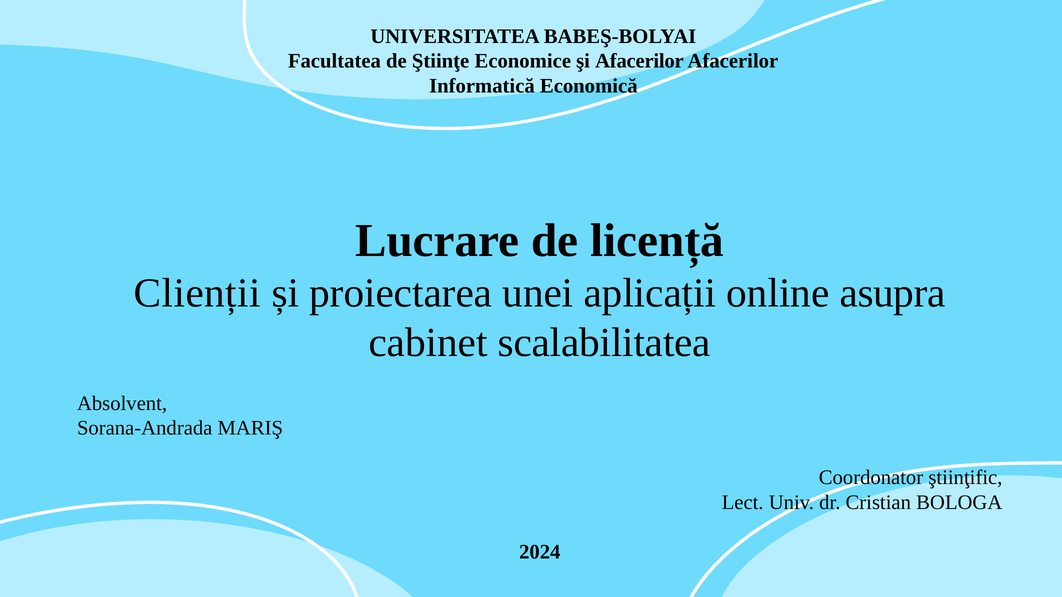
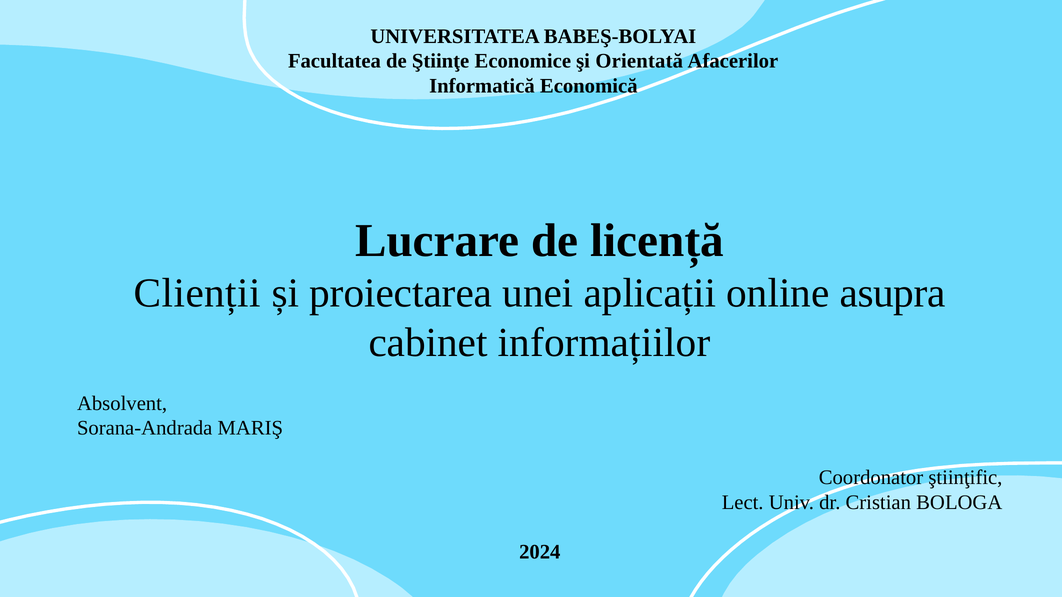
şi Afacerilor: Afacerilor -> Orientată
scalabilitatea: scalabilitatea -> informațiilor
